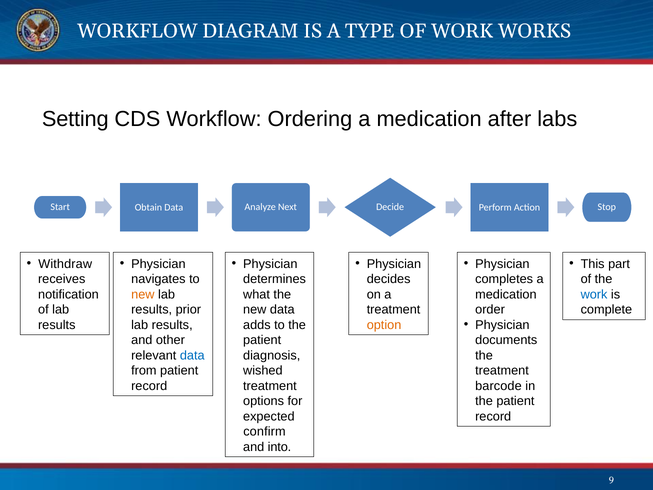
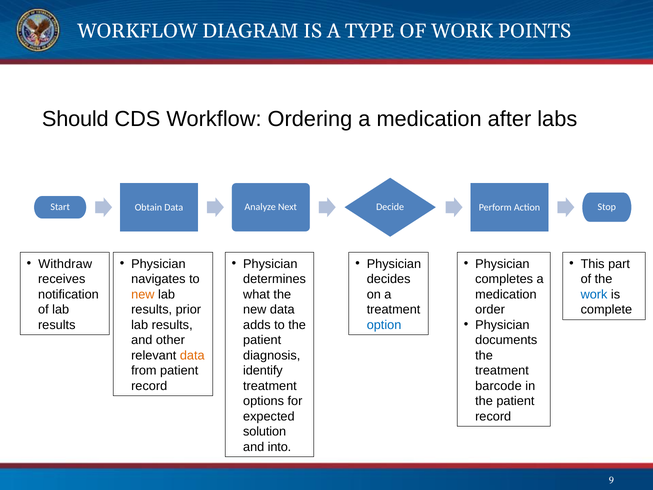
WORKS: WORKS -> POINTS
Setting: Setting -> Should
option colour: orange -> blue
data at (192, 355) colour: blue -> orange
wished: wished -> identify
confirm: confirm -> solution
